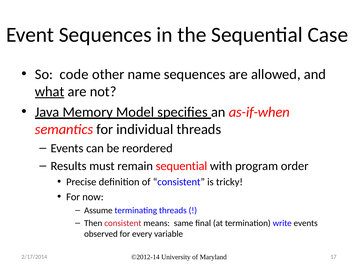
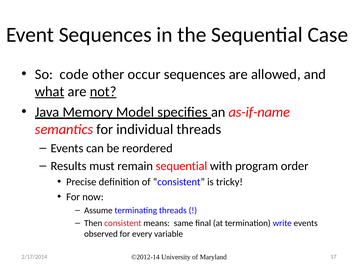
name: name -> occur
not underline: none -> present
as-if-when: as-if-when -> as-if-name
